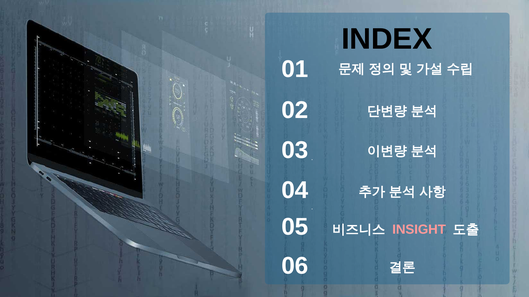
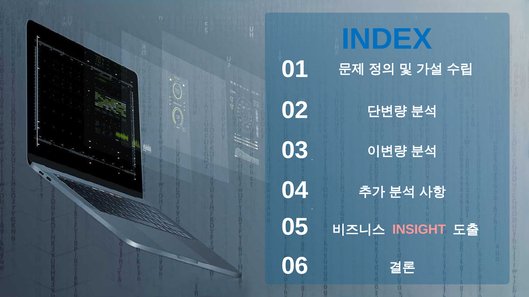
INDEX colour: black -> blue
